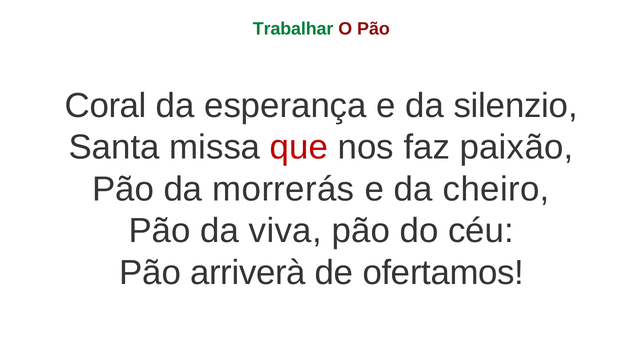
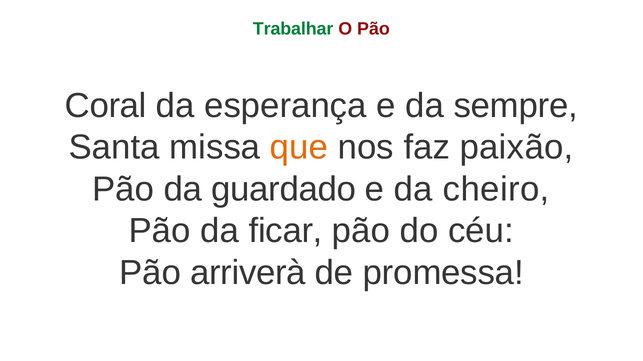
silenzio: silenzio -> sempre
que colour: red -> orange
morrerás: morrerás -> guardado
viva: viva -> ficar
ofertamos: ofertamos -> promessa
